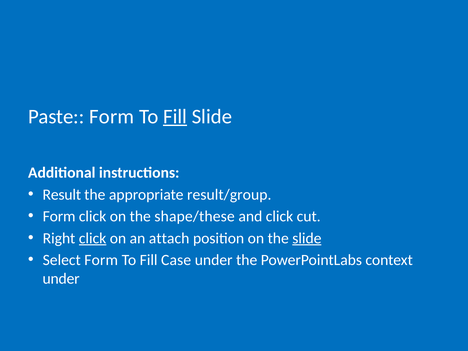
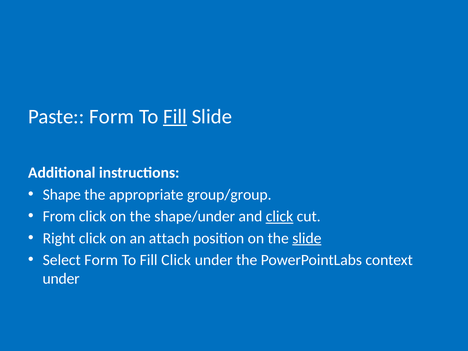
Result: Result -> Shape
result/group: result/group -> group/group
Form at (59, 216): Form -> From
shape/these: shape/these -> shape/under
click at (280, 216) underline: none -> present
click at (93, 238) underline: present -> none
Fill Case: Case -> Click
